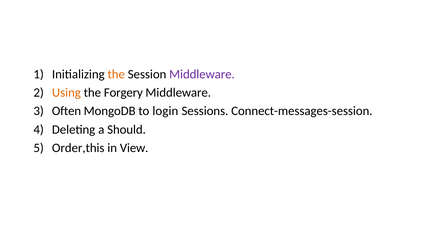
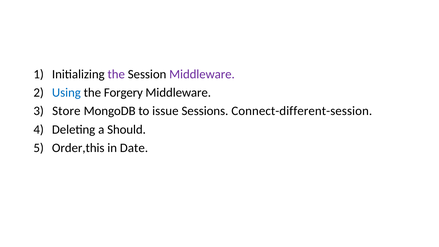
the at (116, 74) colour: orange -> purple
Using colour: orange -> blue
Often: Often -> Store
login: login -> issue
Connect-messages-session: Connect-messages-session -> Connect-different-session
View: View -> Date
